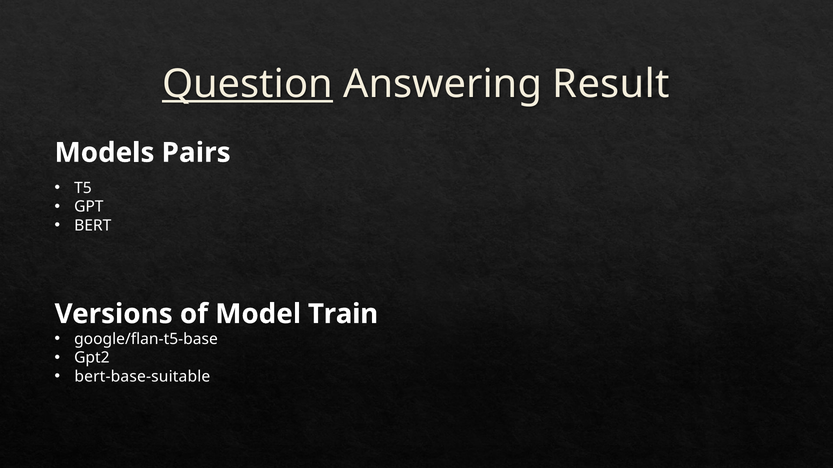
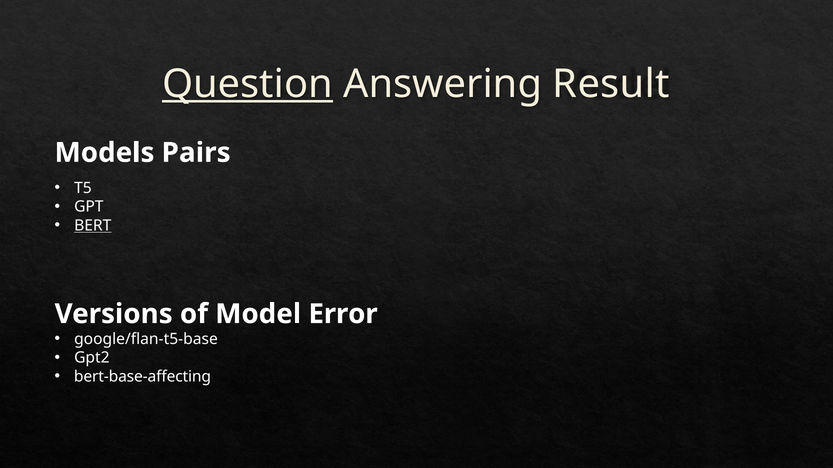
BERT underline: none -> present
Train: Train -> Error
bert-base-suitable: bert-base-suitable -> bert-base-affecting
